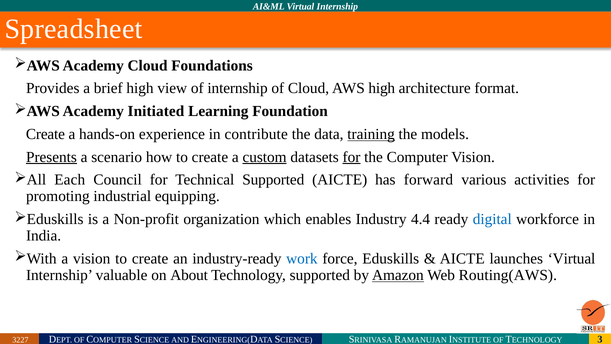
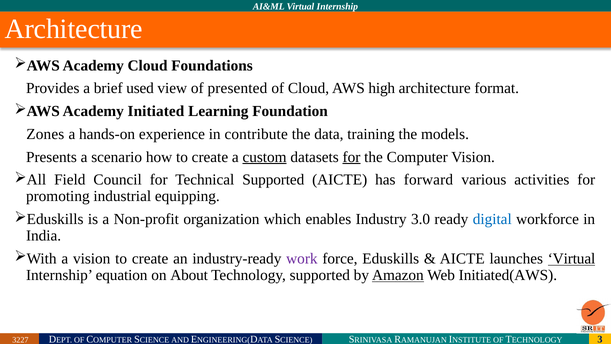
Spreadsheet at (74, 29): Spreadsheet -> Architecture
brief high: high -> used
of internship: internship -> presented
Create at (45, 134): Create -> Zones
training underline: present -> none
Presents underline: present -> none
Each: Each -> Field
4.4: 4.4 -> 3.0
work colour: blue -> purple
Virtual at (572, 258) underline: none -> present
valuable: valuable -> equation
Routing(AWS: Routing(AWS -> Initiated(AWS
